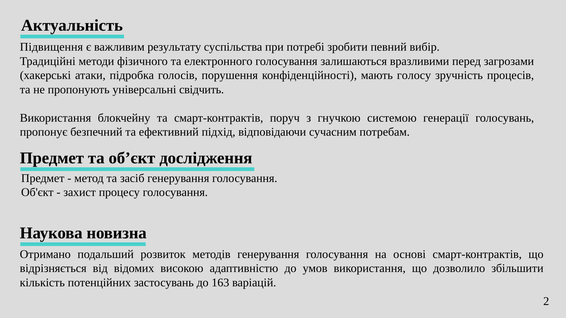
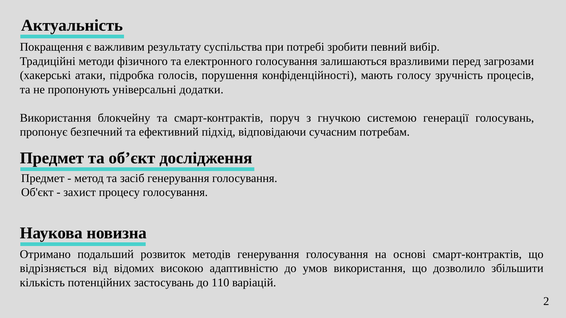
Підвищення: Підвищення -> Покращення
свідчить: свідчить -> додатки
163: 163 -> 110
